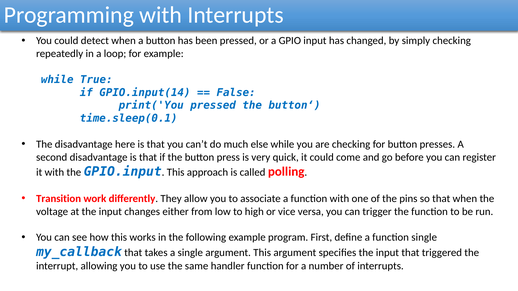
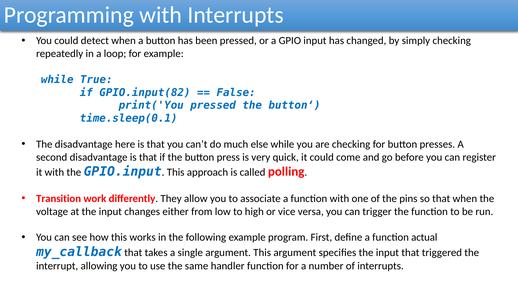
GPIO.input(14: GPIO.input(14 -> GPIO.input(82
function single: single -> actual
